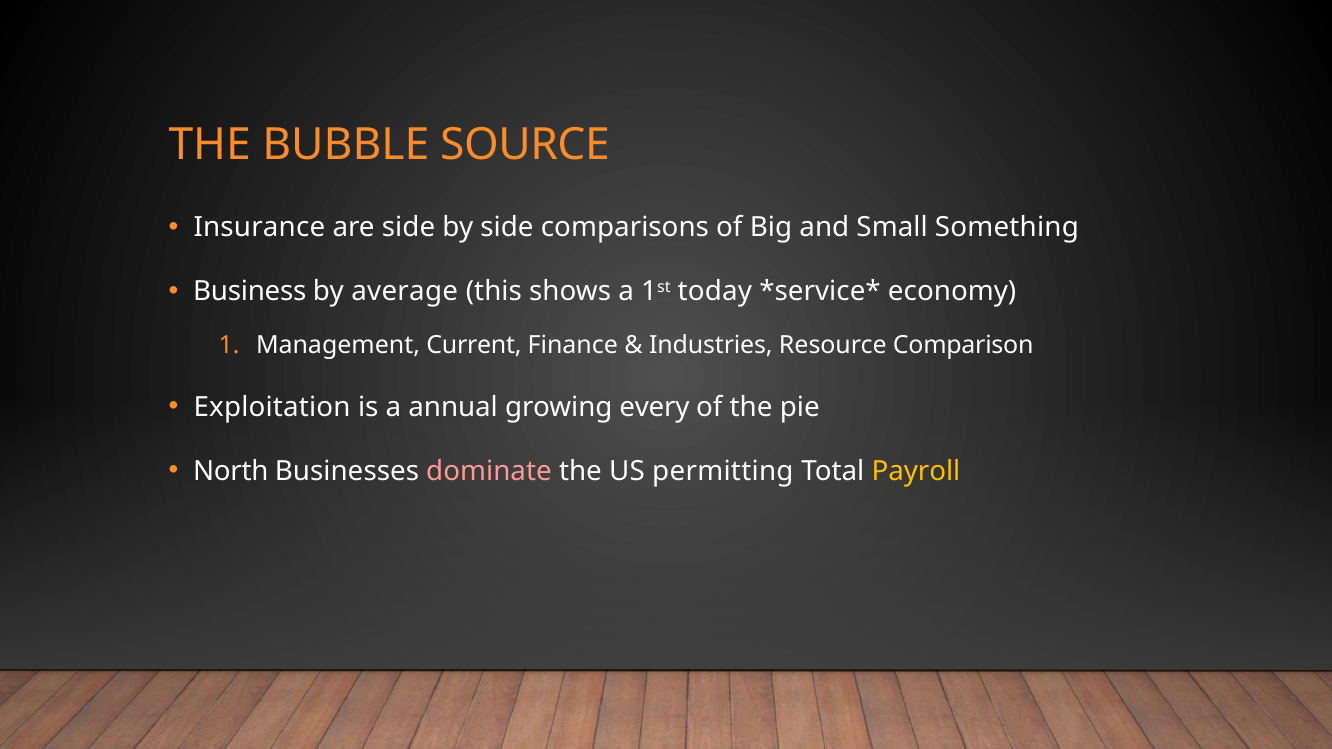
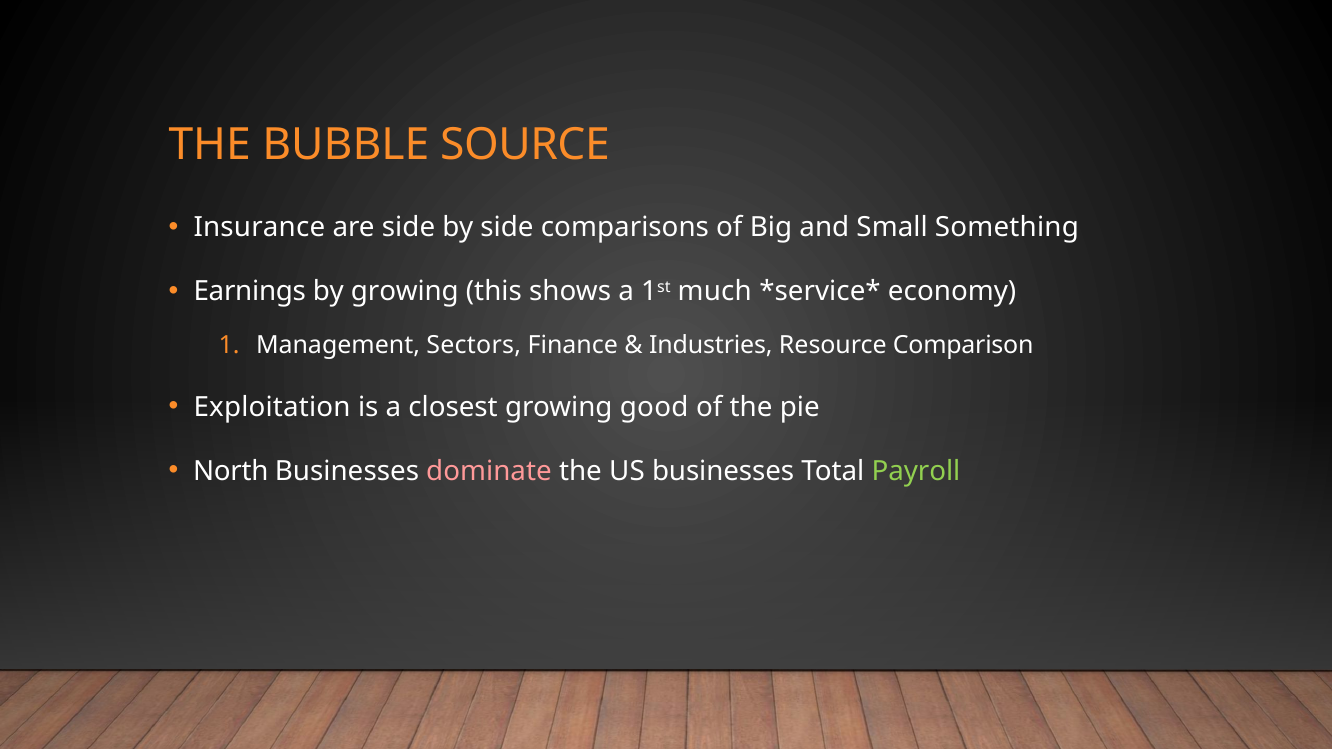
Business: Business -> Earnings
by average: average -> growing
today: today -> much
Current: Current -> Sectors
annual: annual -> closest
every: every -> good
US permitting: permitting -> businesses
Payroll colour: yellow -> light green
